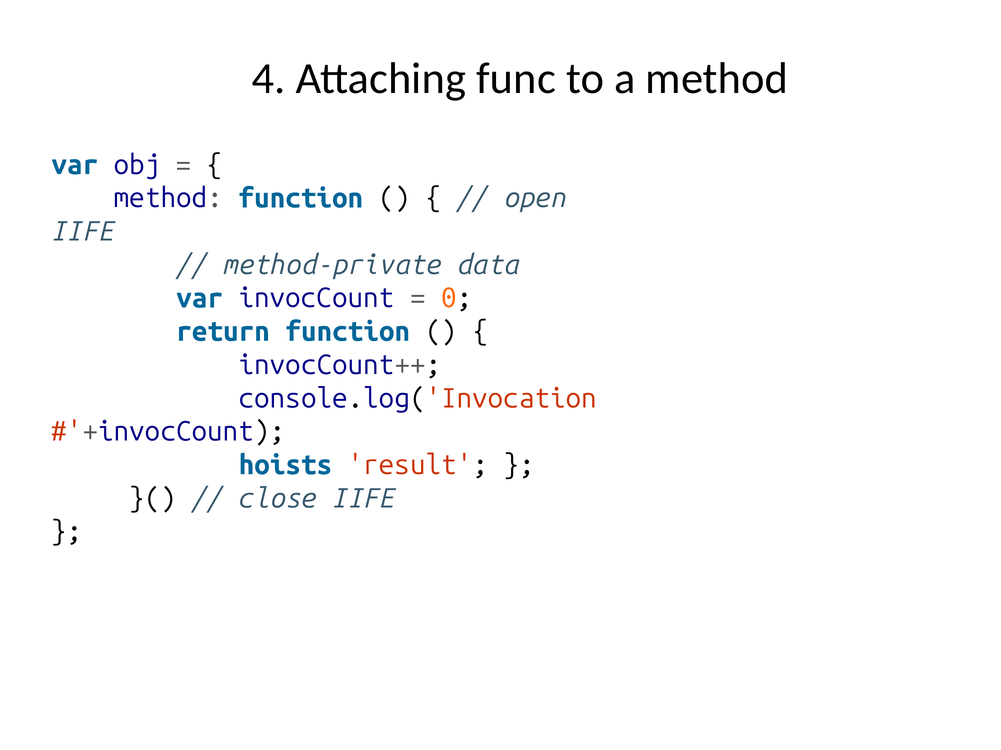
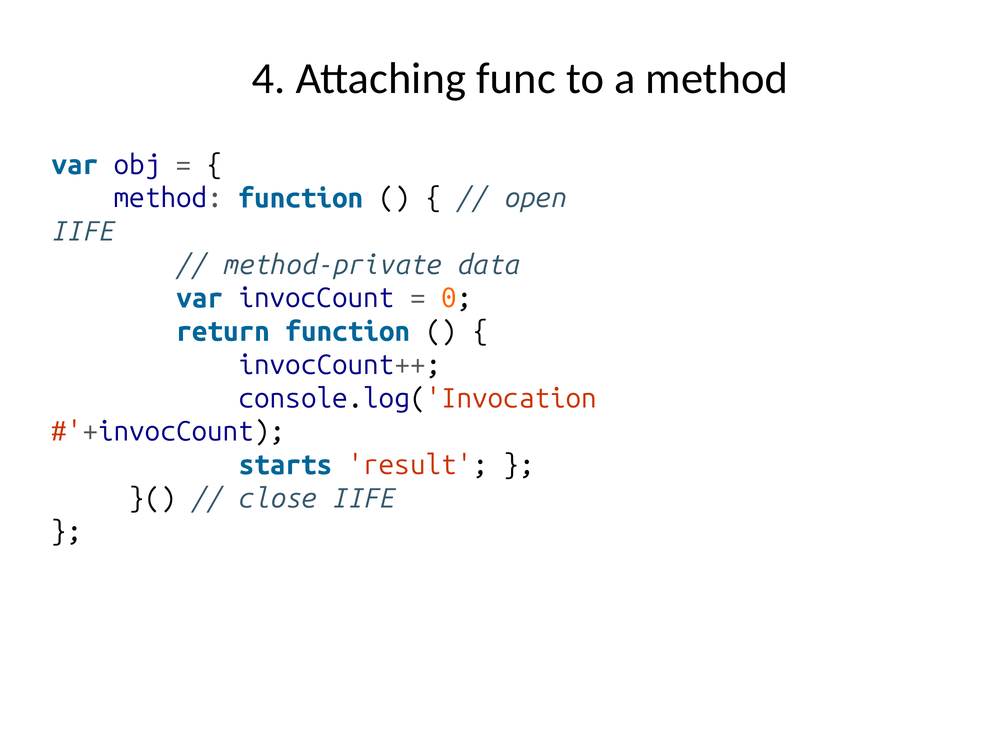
hoists: hoists -> starts
